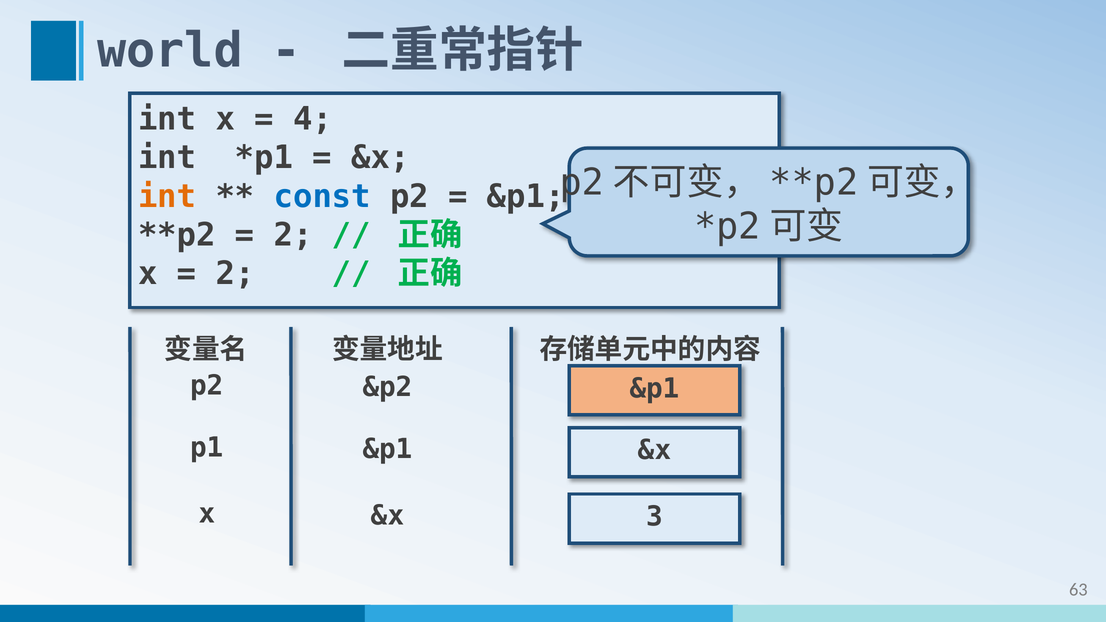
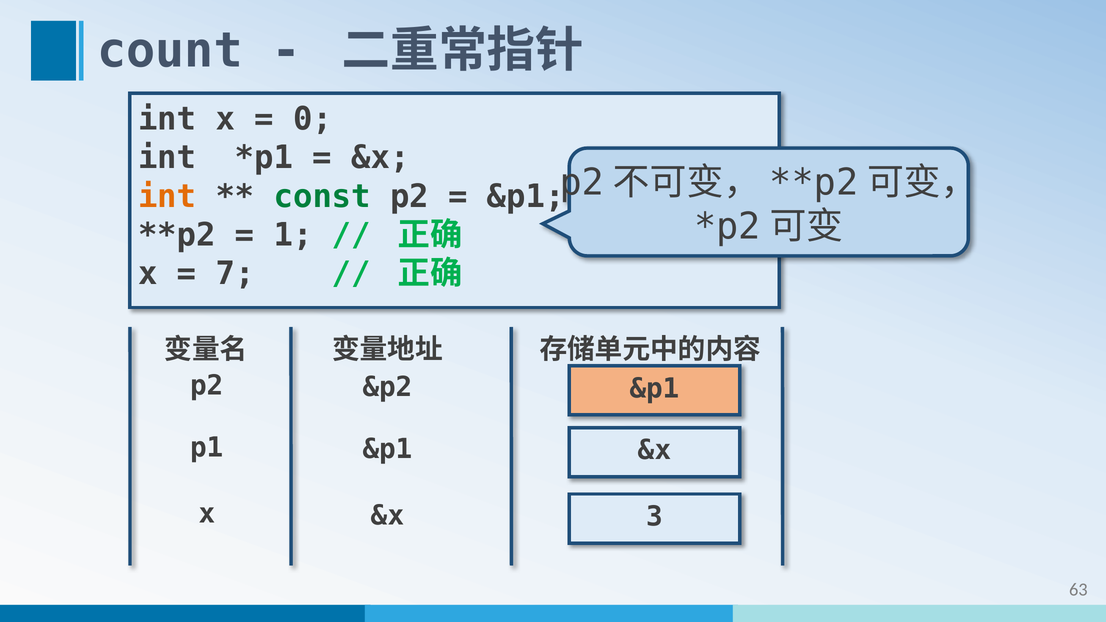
world: world -> count
4: 4 -> 0
const colour: blue -> green
2 at (293, 235): 2 -> 1
2 at (235, 274): 2 -> 7
